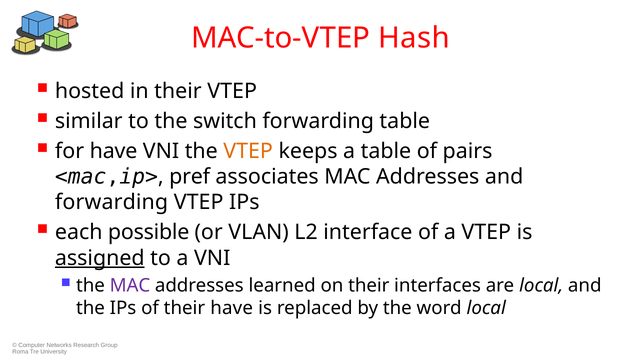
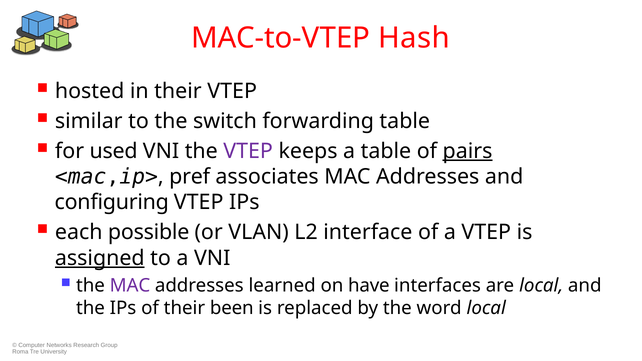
for have: have -> used
VTEP at (248, 151) colour: orange -> purple
pairs underline: none -> present
forwarding at (112, 202): forwarding -> configuring
on their: their -> have
their have: have -> been
